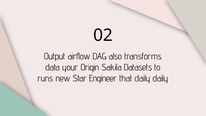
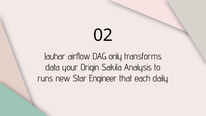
Output: Output -> Jauhar
also: also -> only
Datasets: Datasets -> Analysis
that daily: daily -> each
